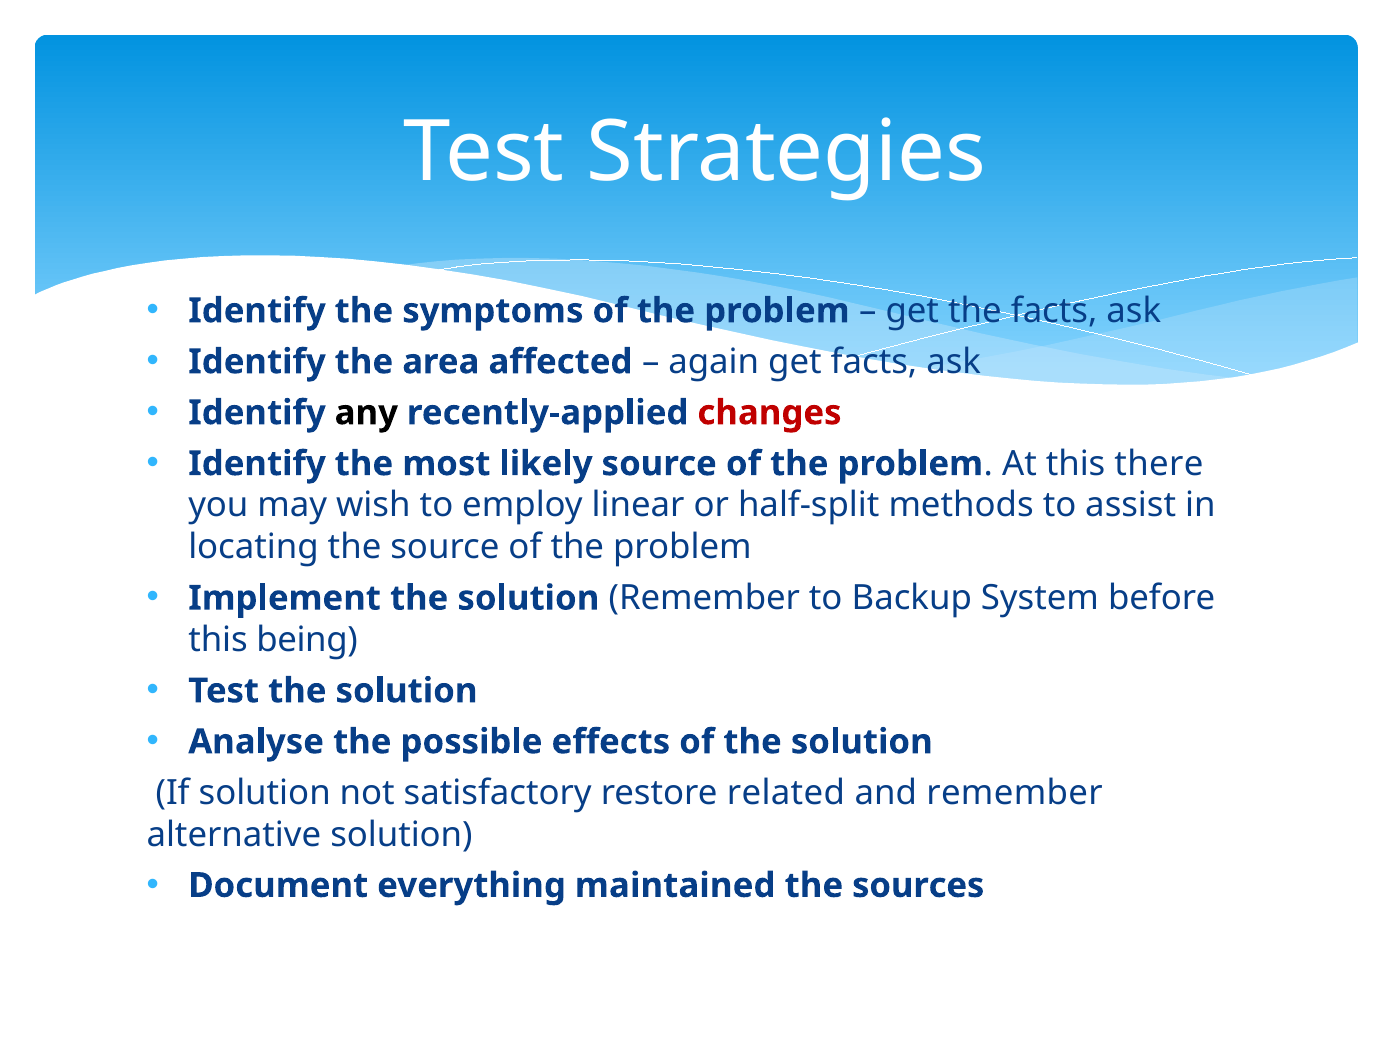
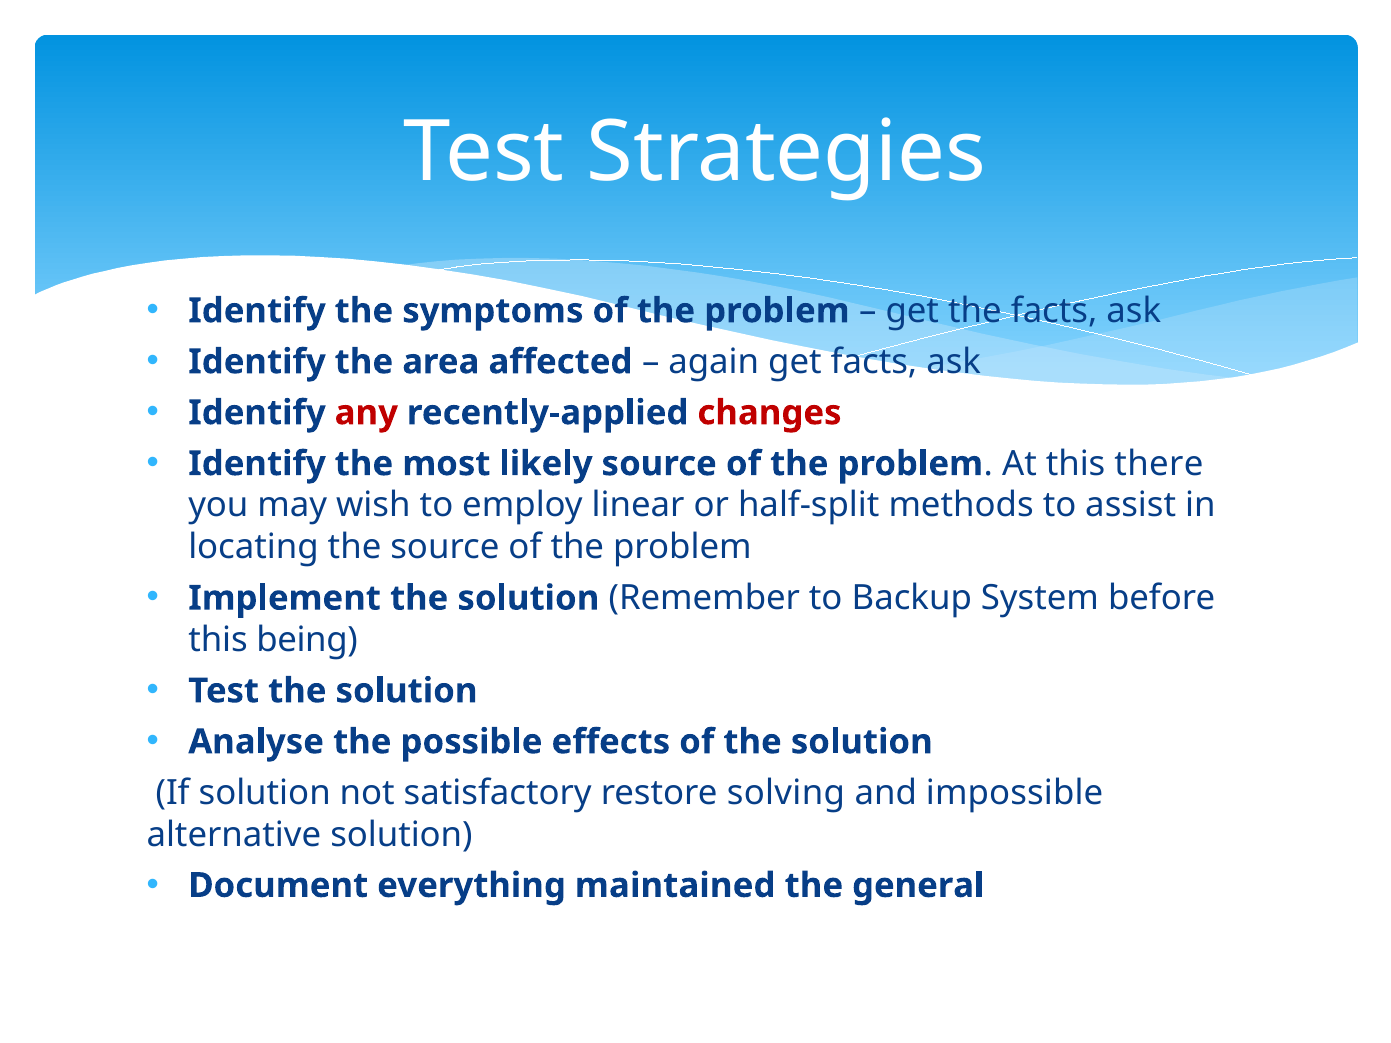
any colour: black -> red
related: related -> solving
and remember: remember -> impossible
sources: sources -> general
